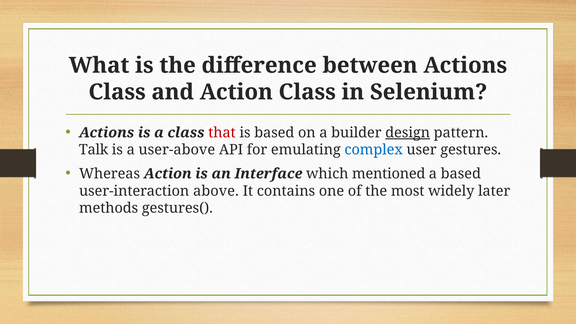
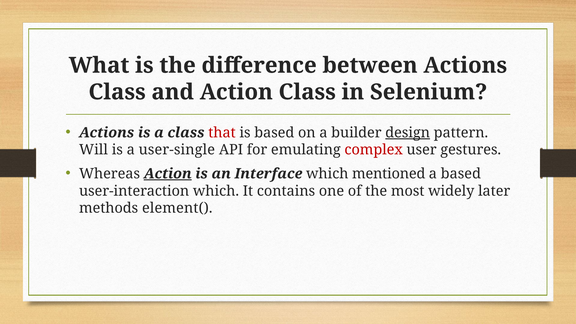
Talk: Talk -> Will
user-above: user-above -> user-single
complex colour: blue -> red
Action at (168, 174) underline: none -> present
user-interaction above: above -> which
gestures(: gestures( -> element(
